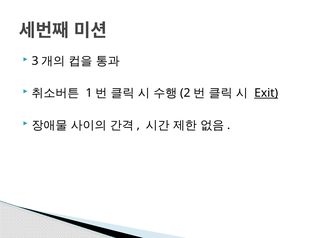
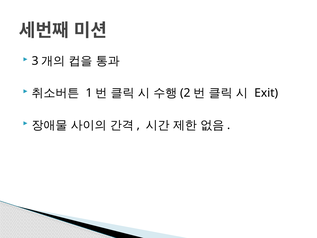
Exit underline: present -> none
